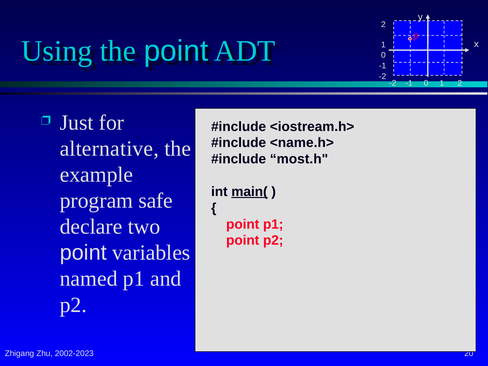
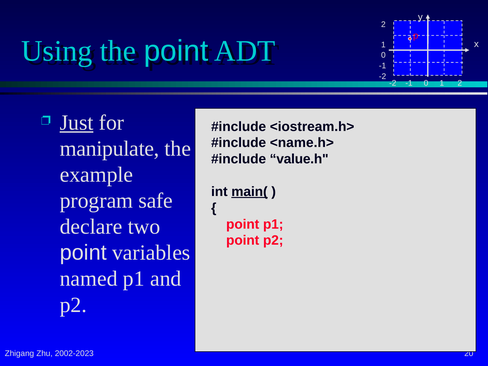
Just underline: none -> present
alternative: alternative -> manipulate
most.h: most.h -> value.h
